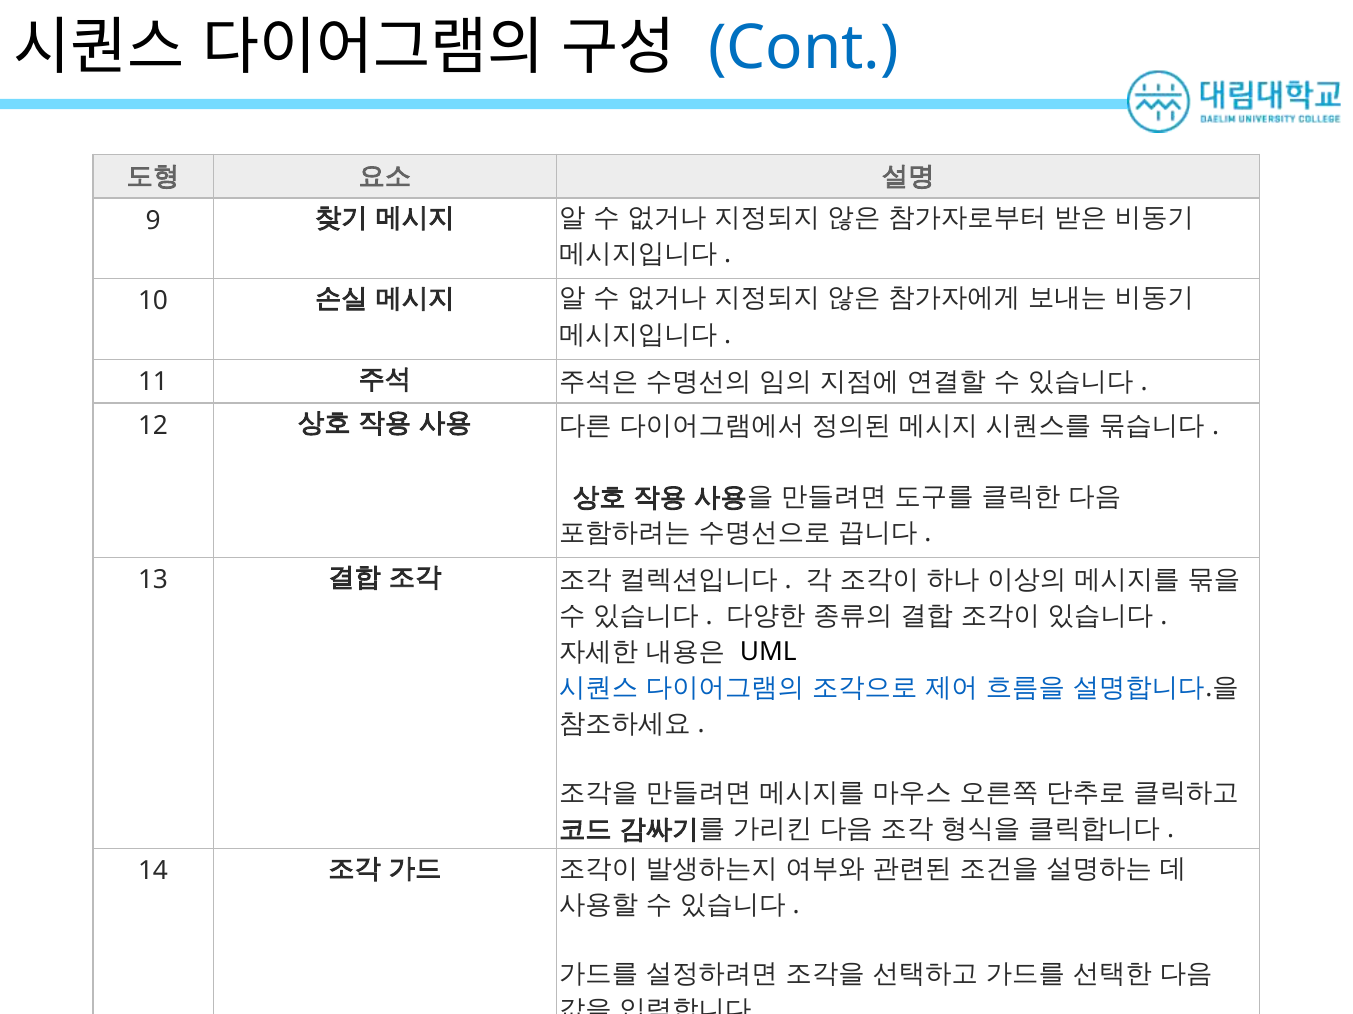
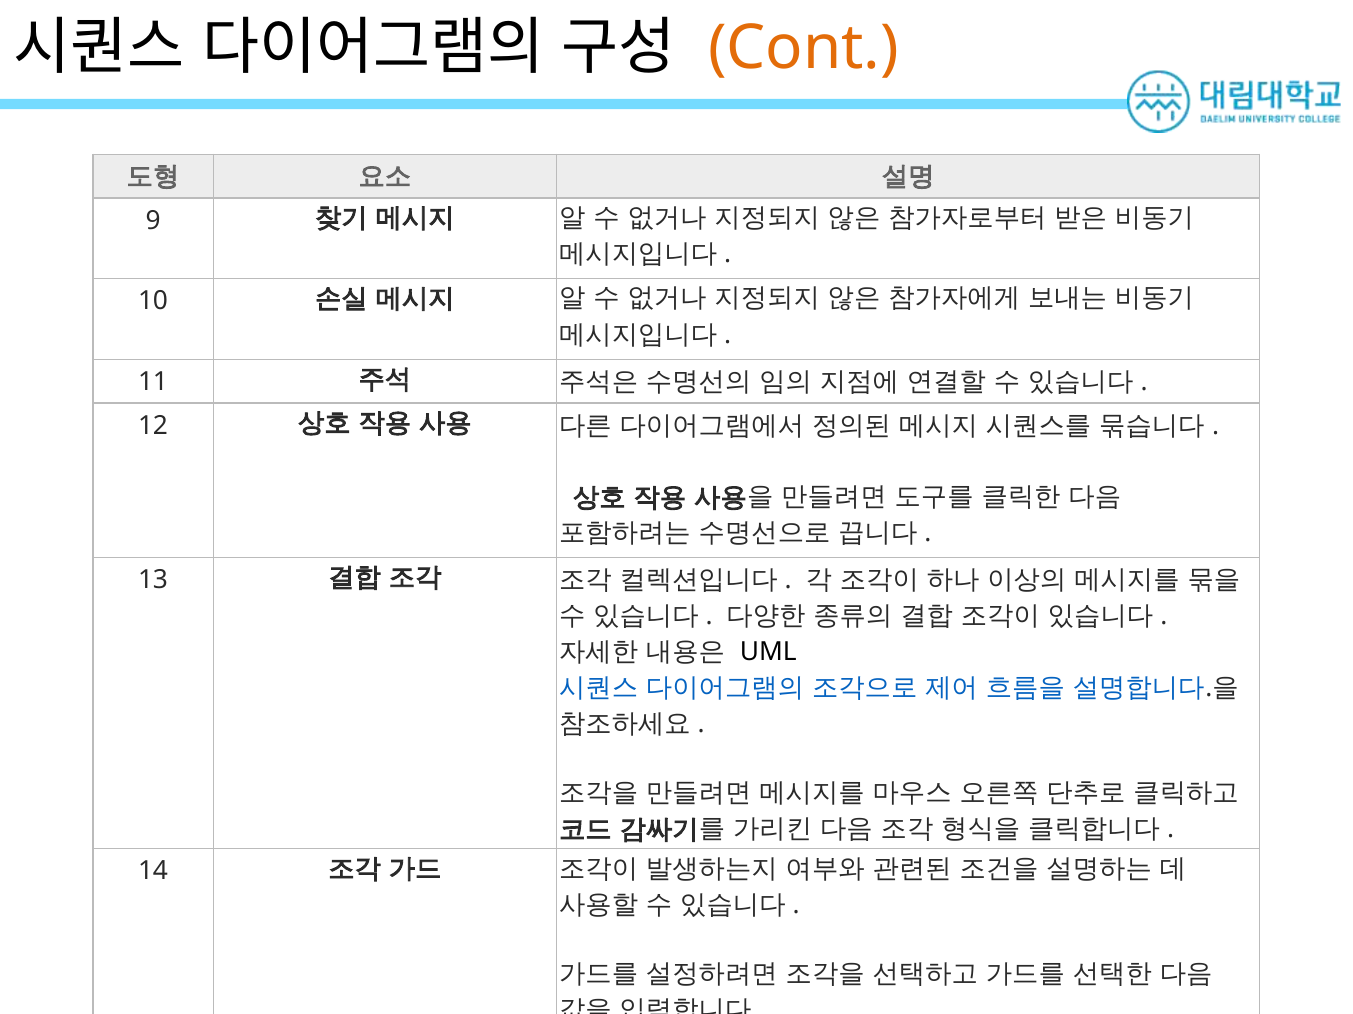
Cont colour: blue -> orange
